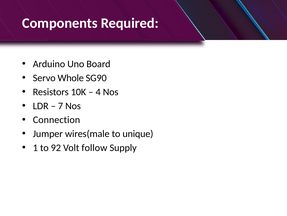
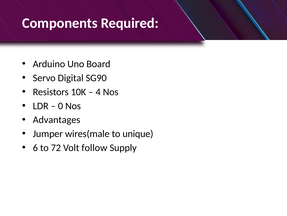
Whole: Whole -> Digital
7: 7 -> 0
Connection: Connection -> Advantages
1: 1 -> 6
92: 92 -> 72
